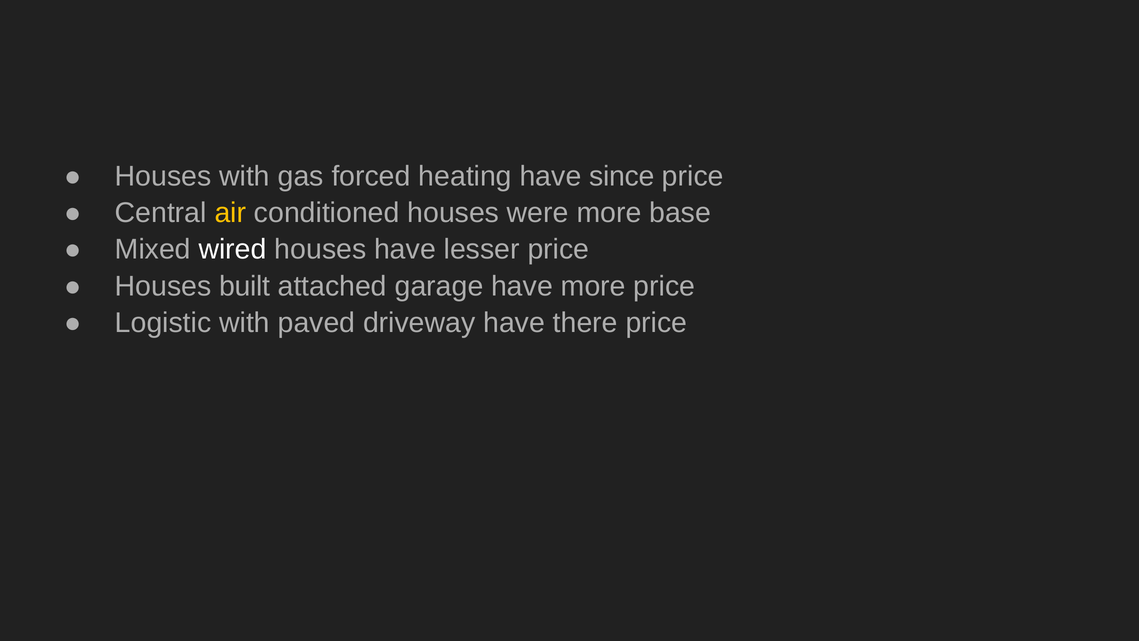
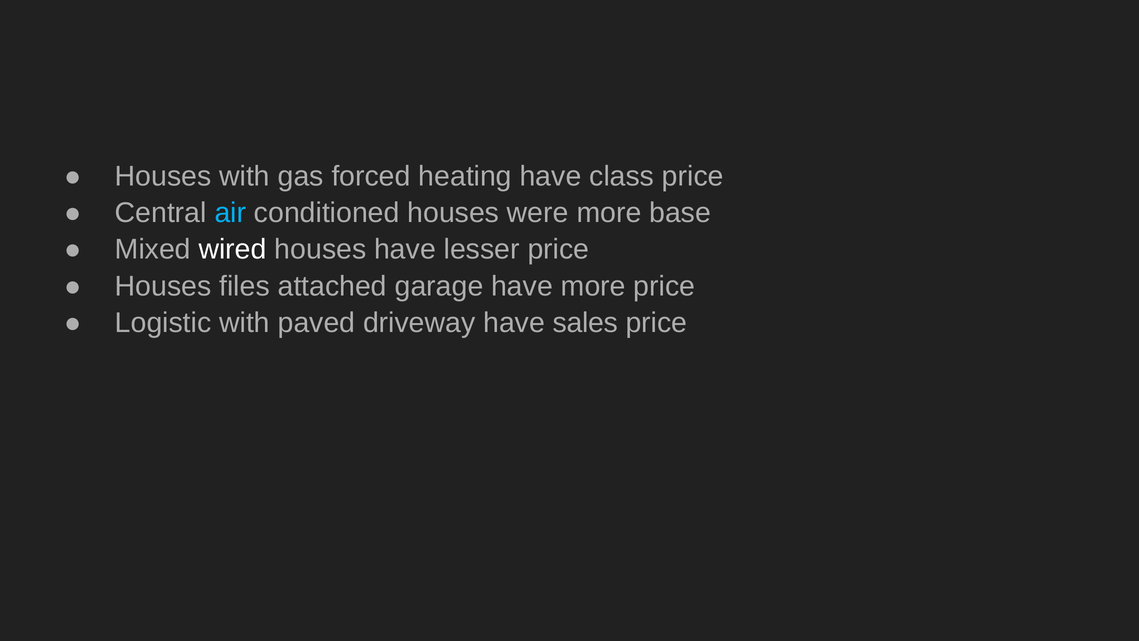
since: since -> class
air colour: yellow -> light blue
built: built -> files
there: there -> sales
